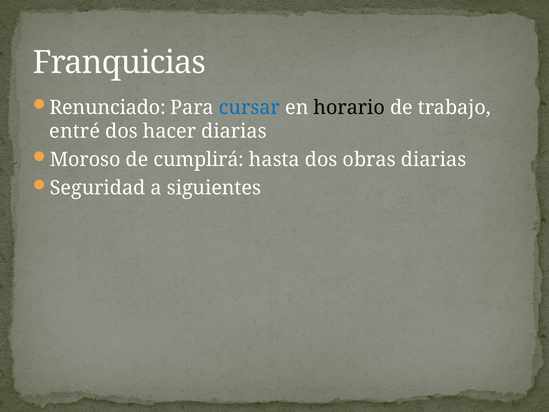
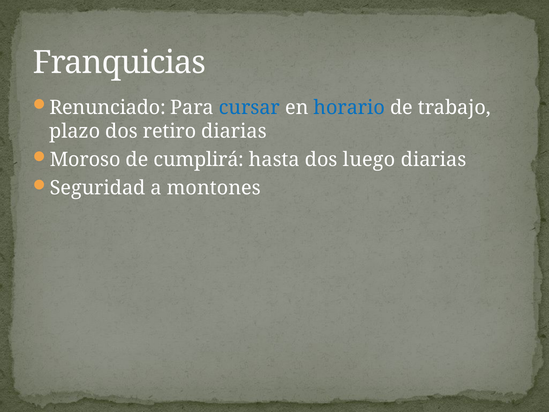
horario colour: black -> blue
entré: entré -> plazo
hacer: hacer -> retiro
obras: obras -> luego
siguientes: siguientes -> montones
